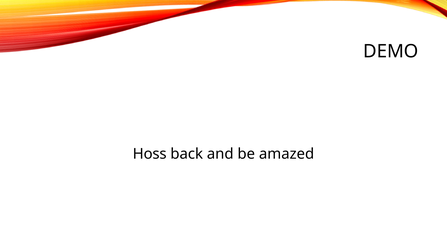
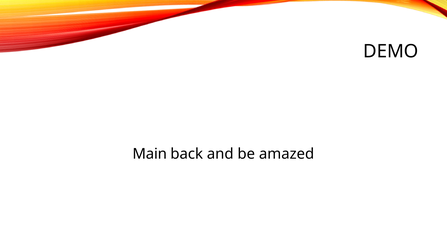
Hoss: Hoss -> Main
